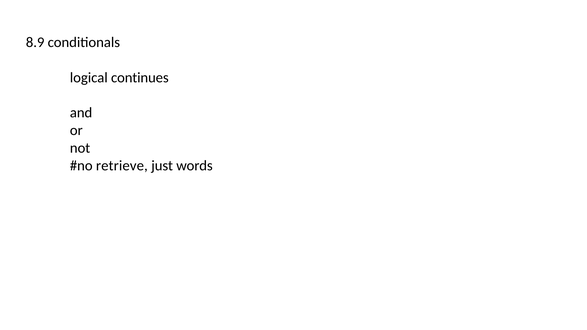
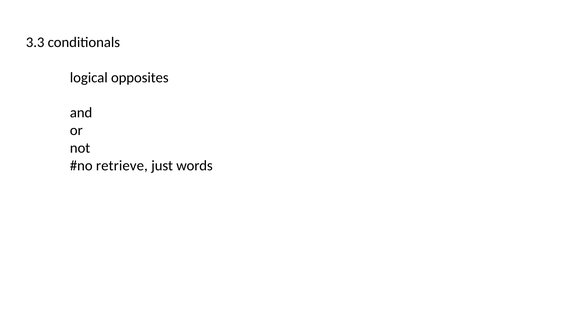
8.9: 8.9 -> 3.3
continues: continues -> opposites
